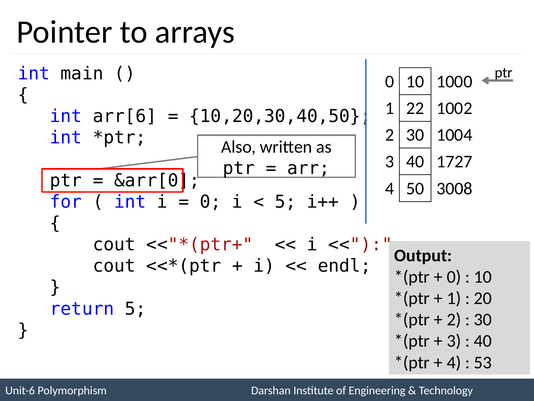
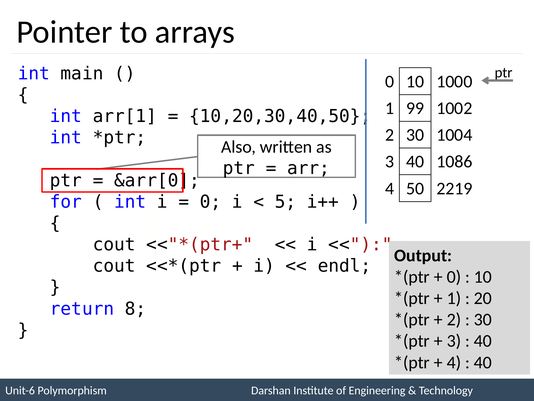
22: 22 -> 99
arr[6: arr[6 -> arr[1
1727: 1727 -> 1086
3008: 3008 -> 2219
return 5: 5 -> 8
53 at (483, 362): 53 -> 40
